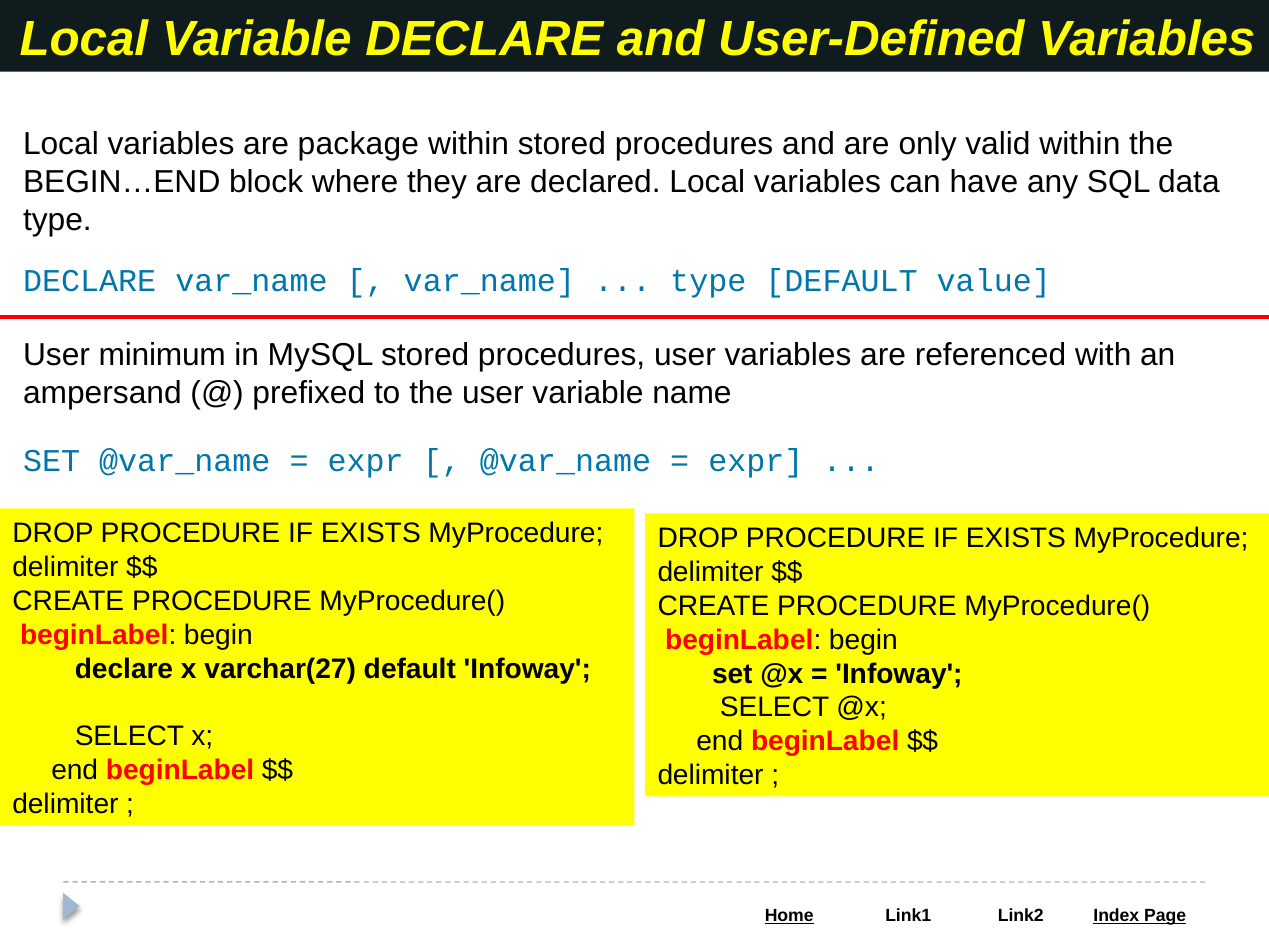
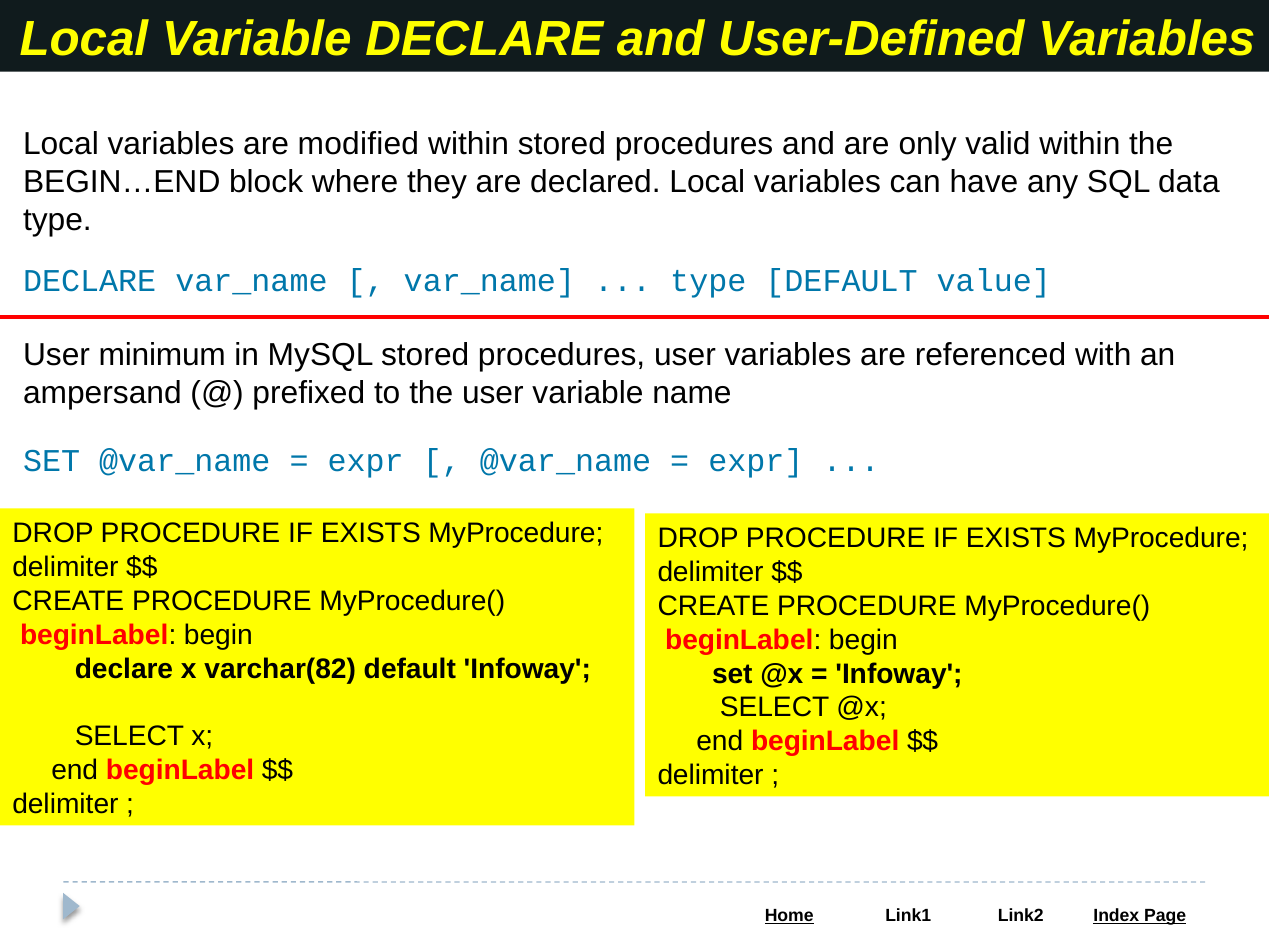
package: package -> modified
varchar(27: varchar(27 -> varchar(82
